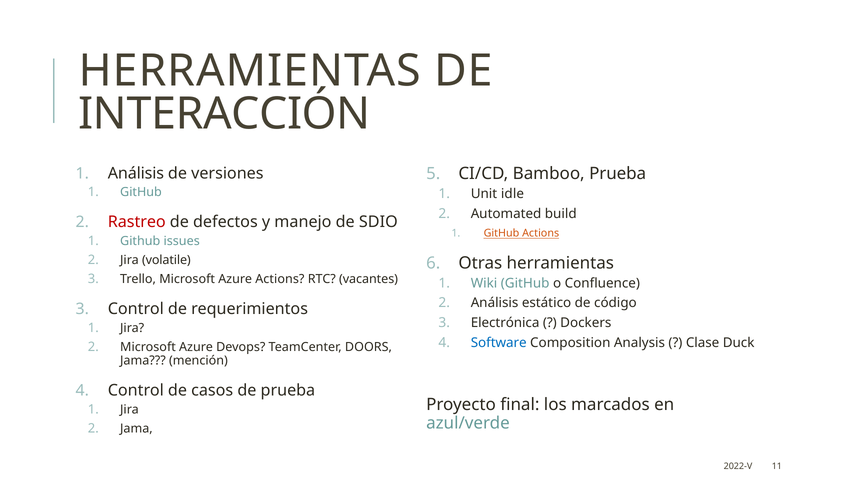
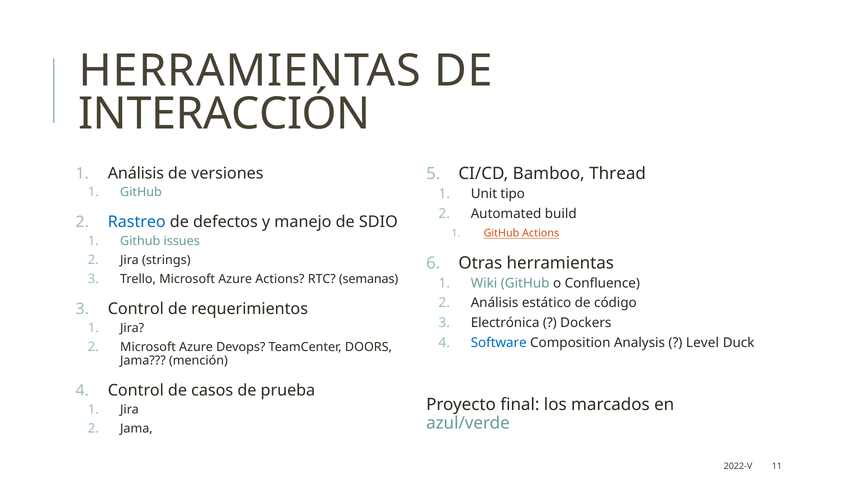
Bamboo Prueba: Prueba -> Thread
idle: idle -> tipo
Rastreo colour: red -> blue
volatile: volatile -> strings
vacantes: vacantes -> semanas
Clase: Clase -> Level
